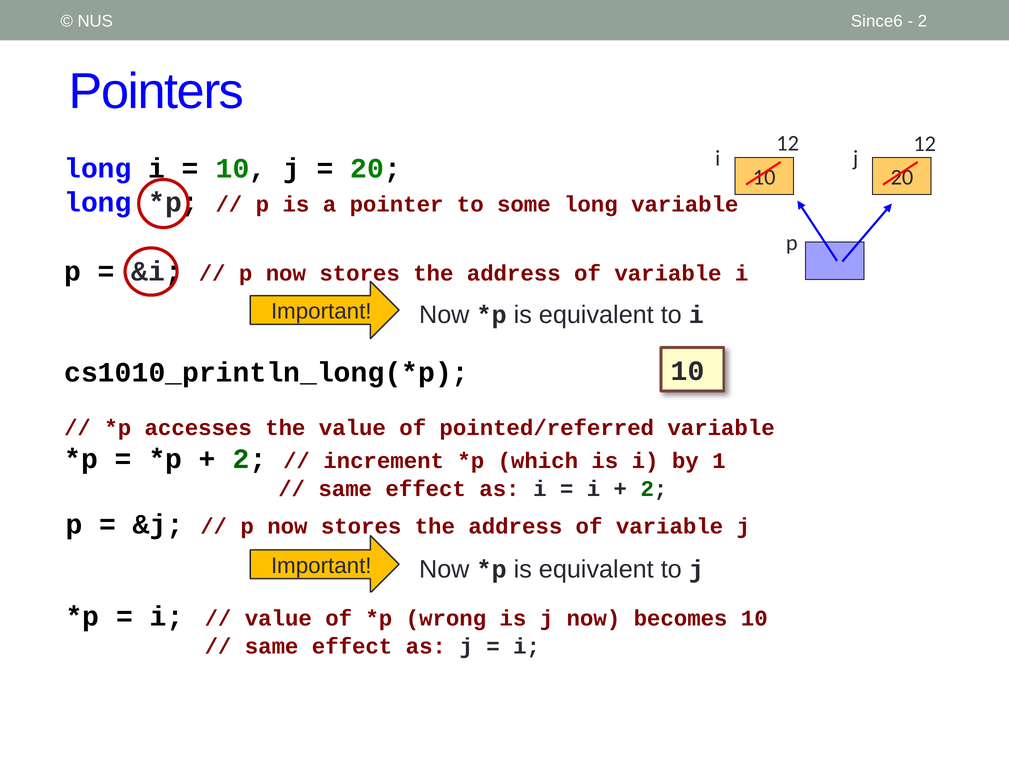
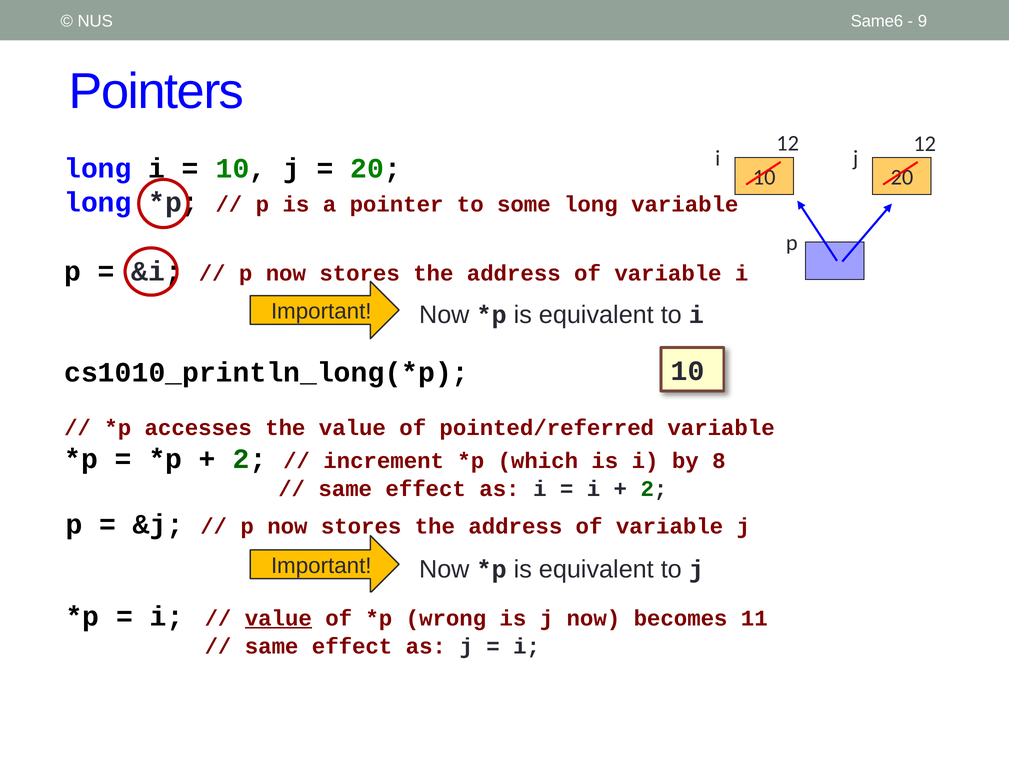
Since6: Since6 -> Same6
2 at (923, 21): 2 -> 9
1: 1 -> 8
value at (278, 618) underline: none -> present
becomes 10: 10 -> 11
